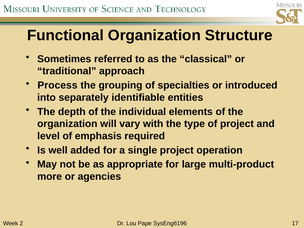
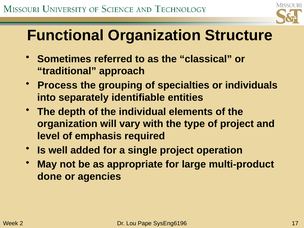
introduced: introduced -> individuals
more: more -> done
